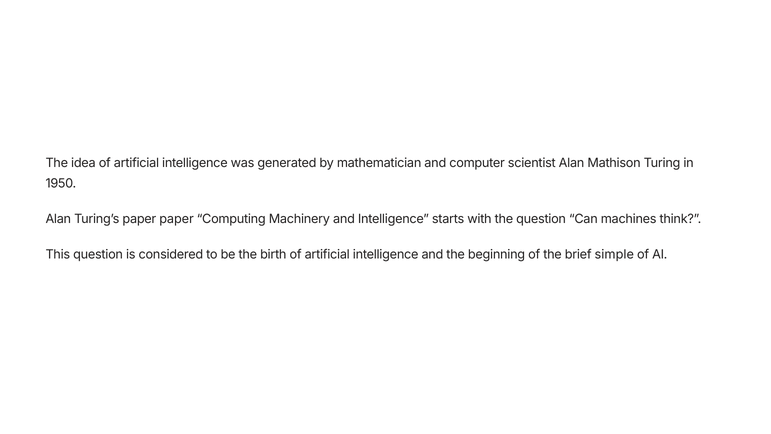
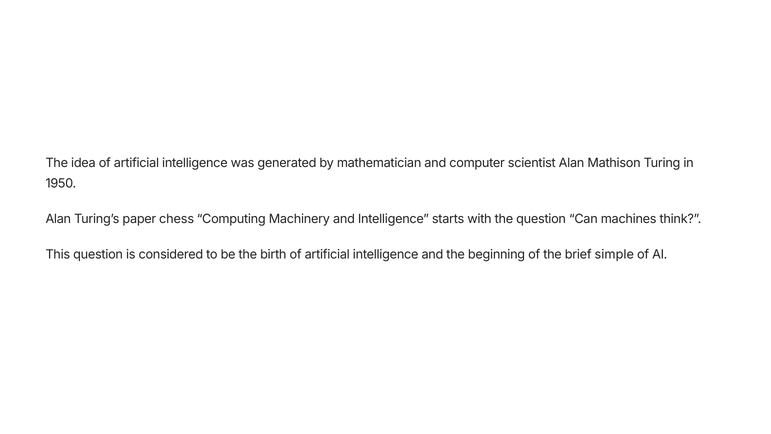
paper paper: paper -> chess
